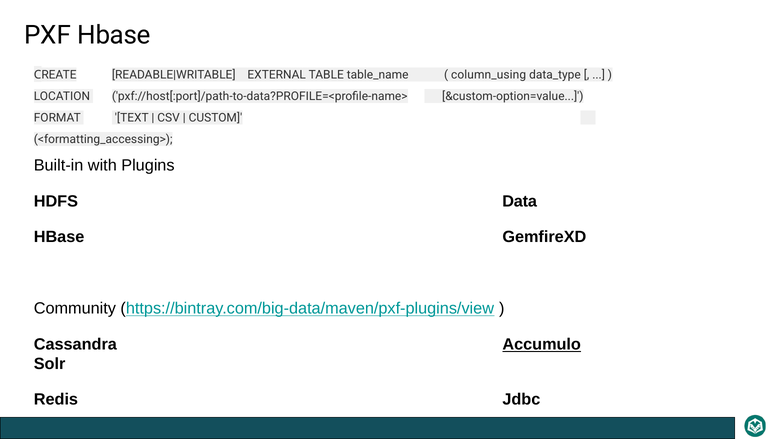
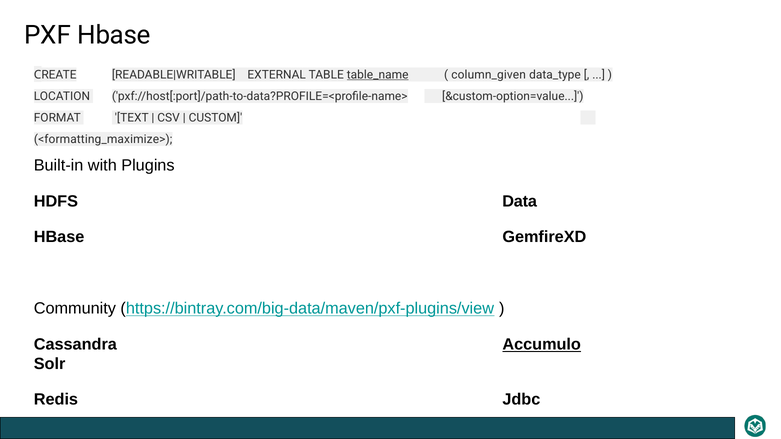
table_name underline: none -> present
column_using: column_using -> column_given
<formatting_accessing>: <formatting_accessing> -> <formatting_maximize>
